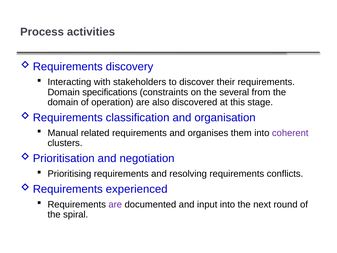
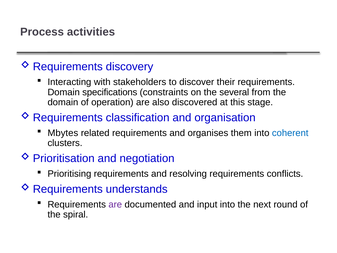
Manual: Manual -> Mbytes
coherent colour: purple -> blue
experienced: experienced -> understands
